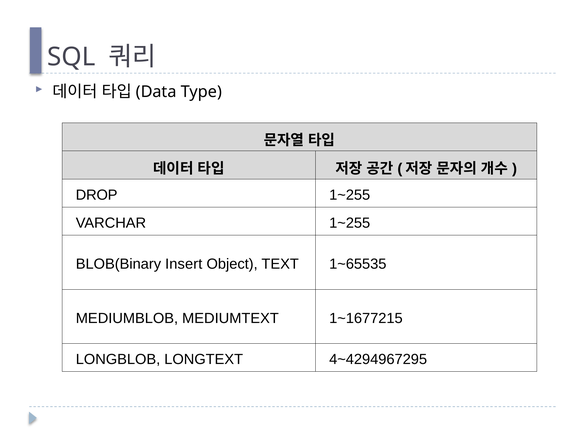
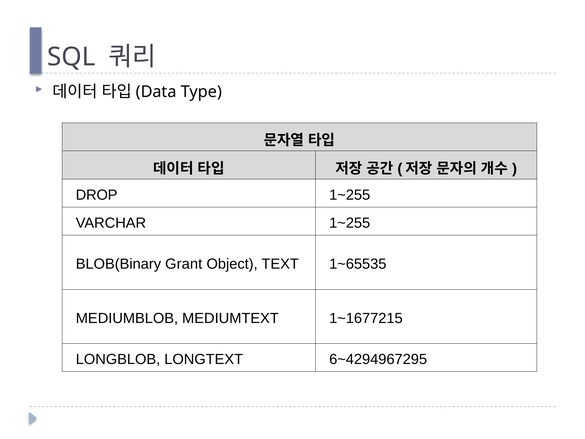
Insert: Insert -> Grant
4~4294967295: 4~4294967295 -> 6~4294967295
